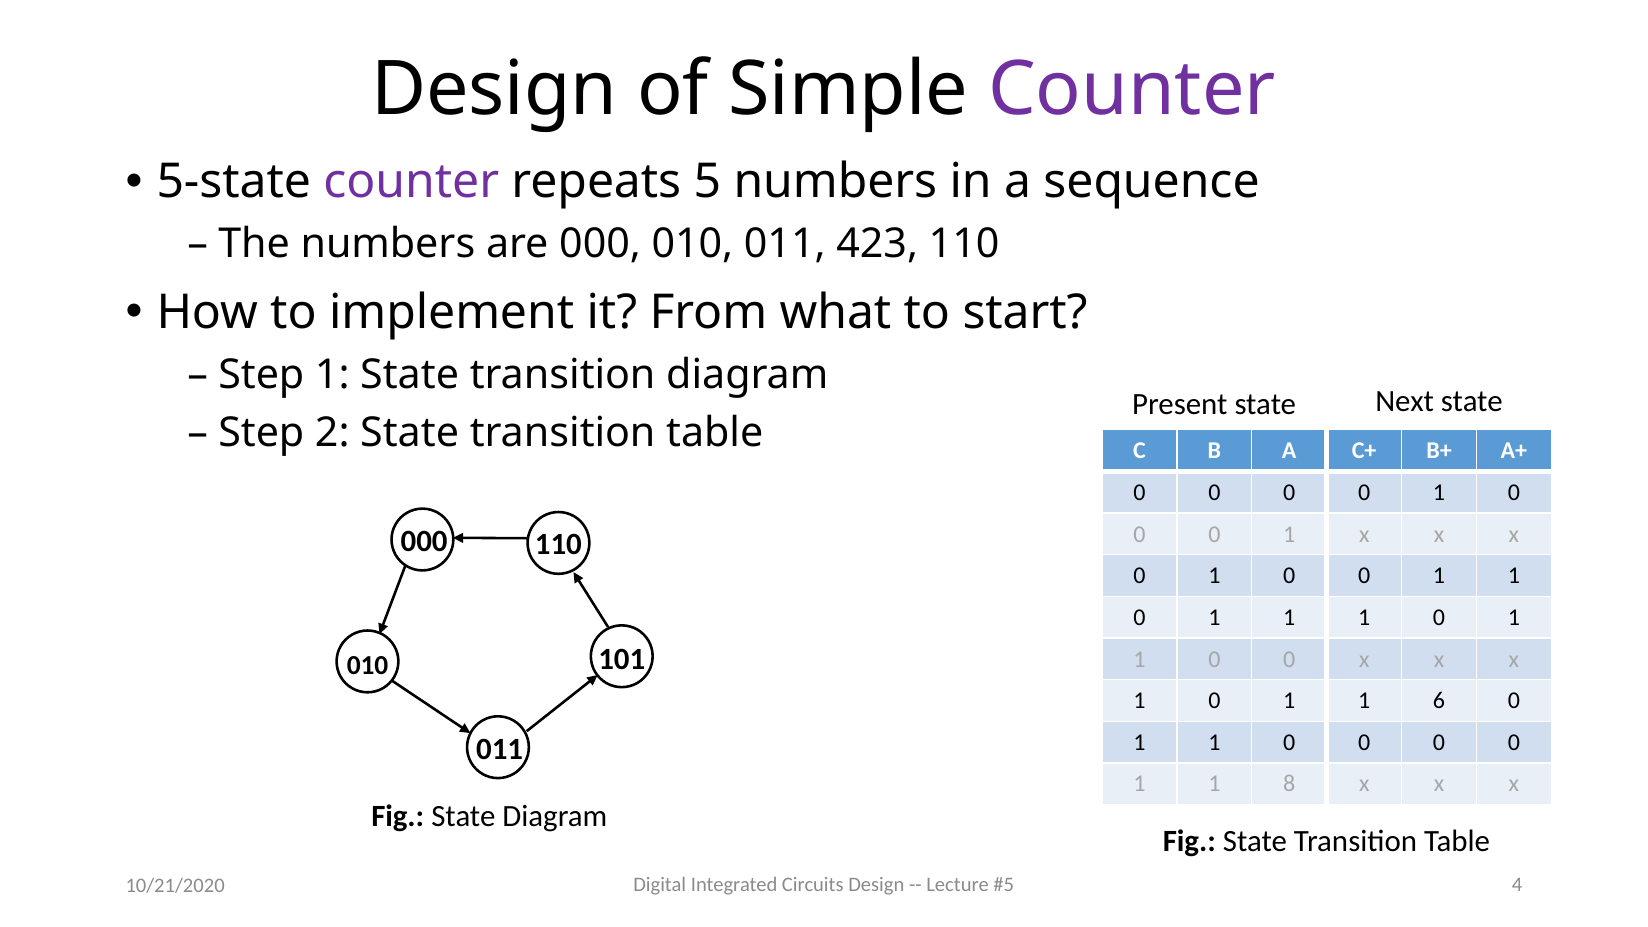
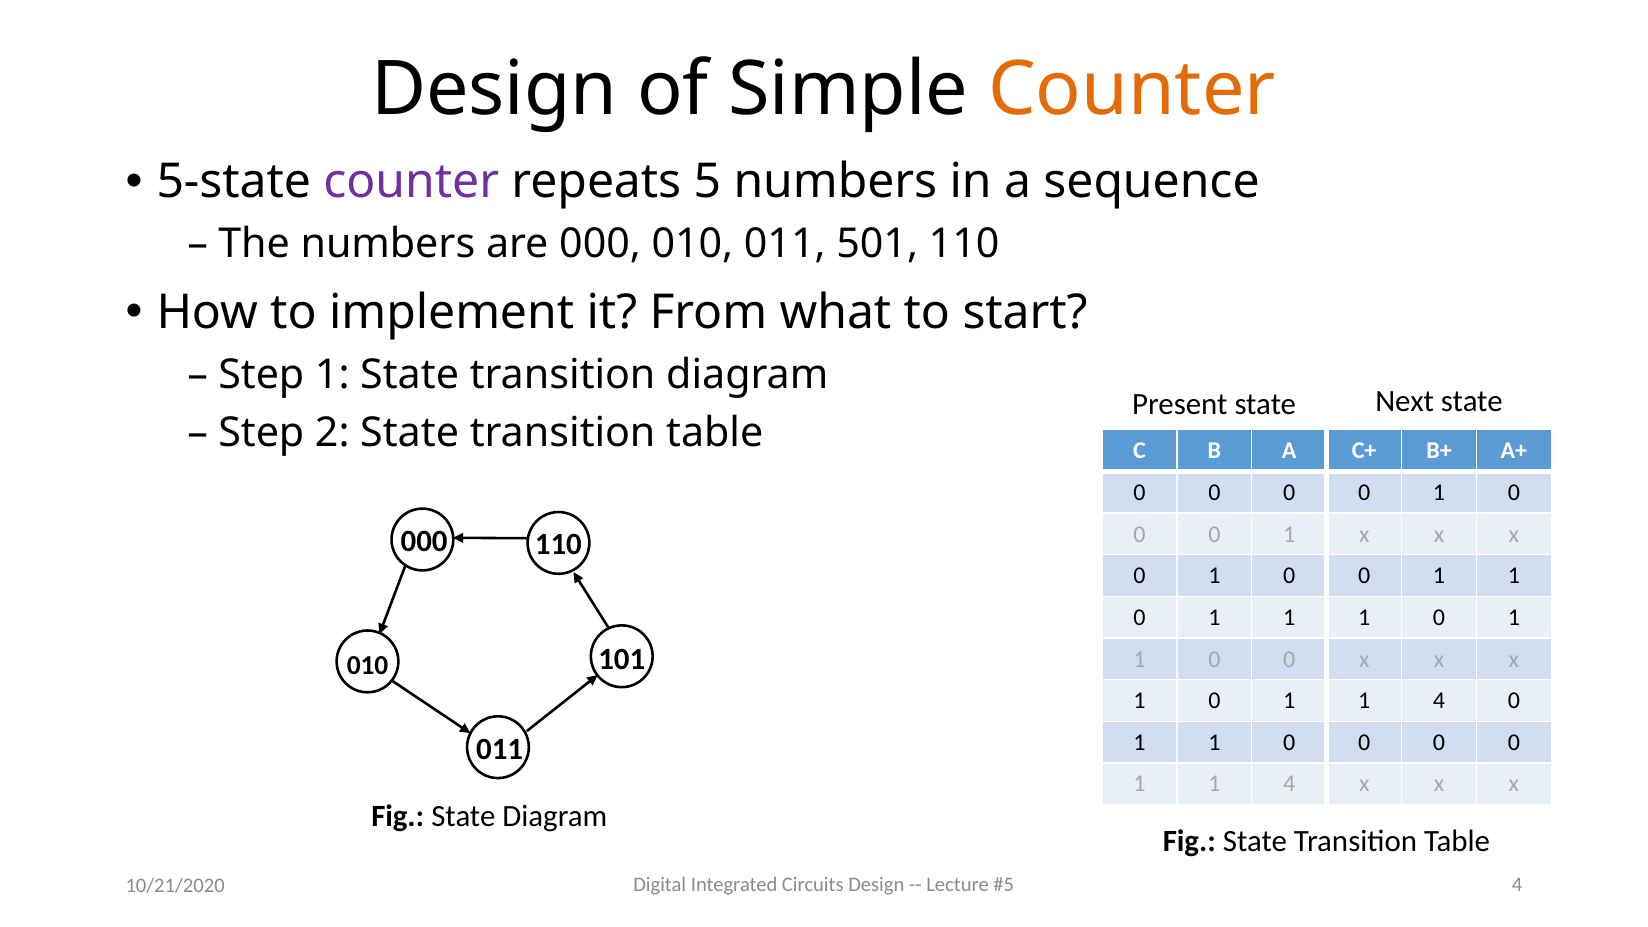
Counter at (1132, 89) colour: purple -> orange
423: 423 -> 501
6 at (1439, 701): 6 -> 4
1 1 8: 8 -> 4
